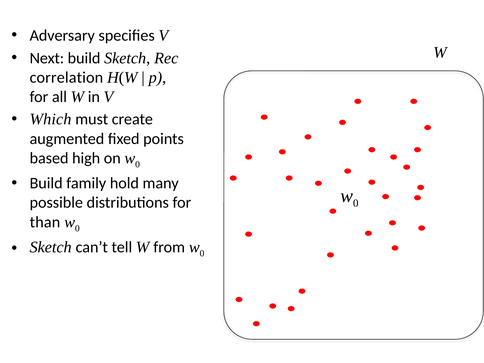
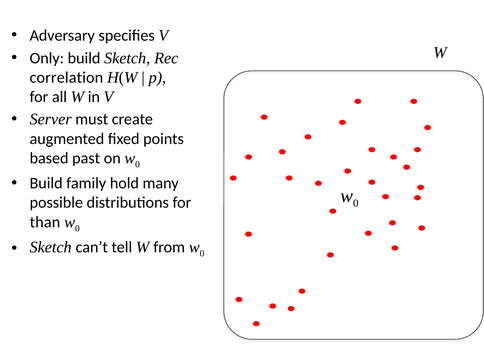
Next: Next -> Only
Which: Which -> Server
high: high -> past
